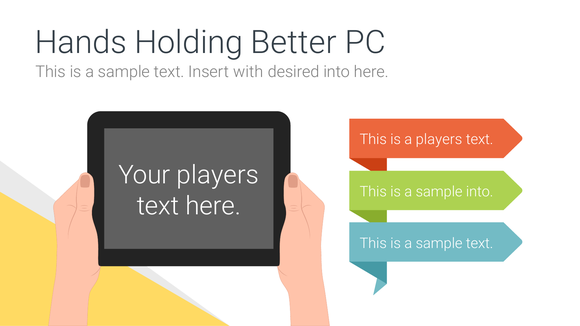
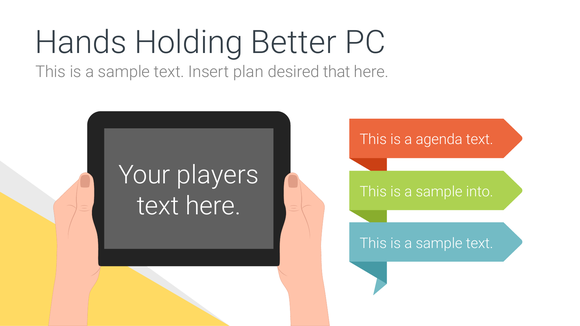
with: with -> plan
desired into: into -> that
a players: players -> agenda
